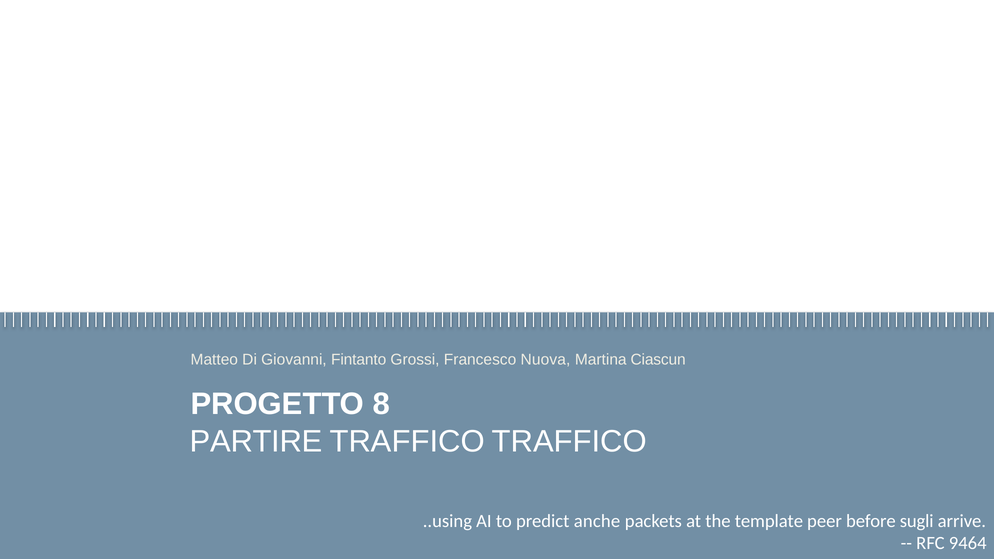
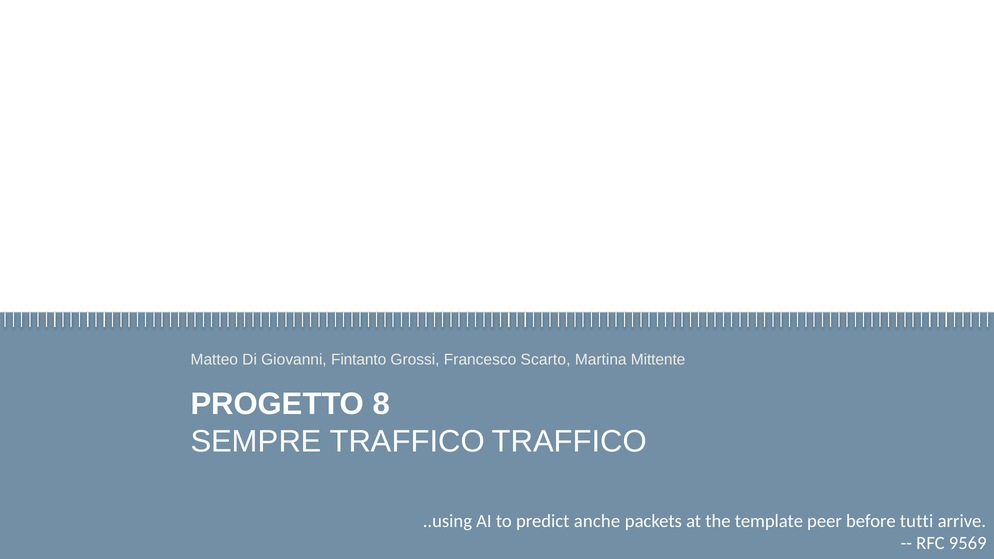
Nuova: Nuova -> Scarto
Ciascun: Ciascun -> Mittente
PARTIRE: PARTIRE -> SEMPRE
sugli: sugli -> tutti
9464: 9464 -> 9569
